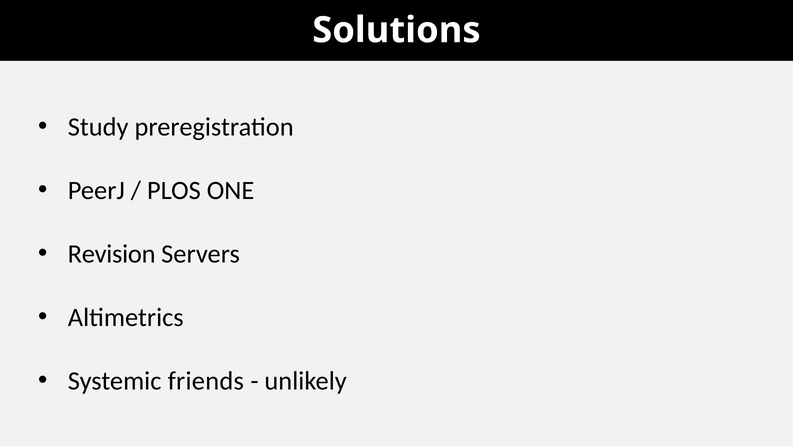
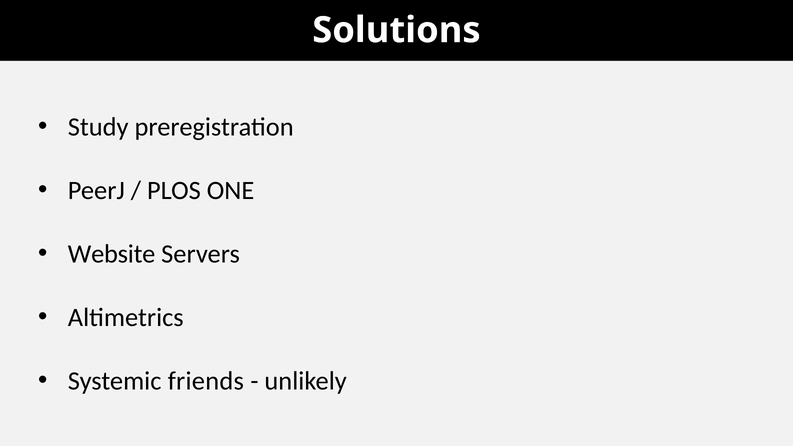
Revision: Revision -> Website
